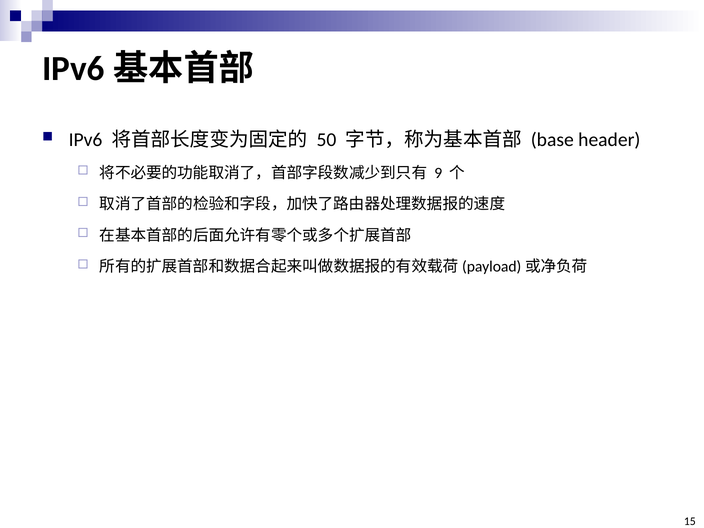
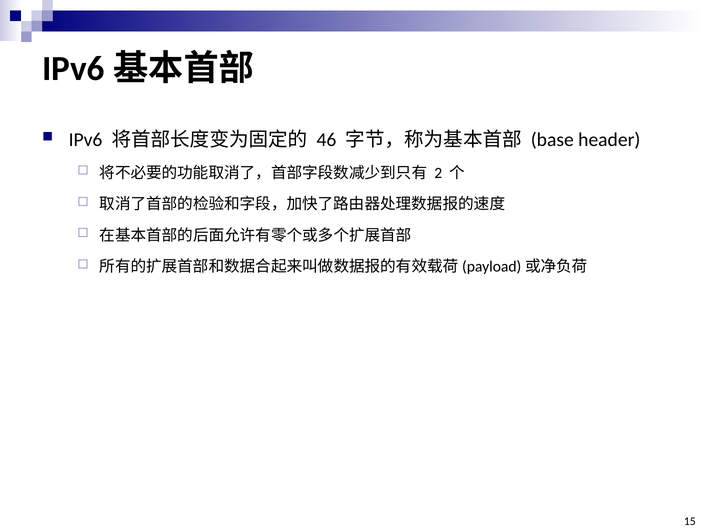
50: 50 -> 46
9: 9 -> 2
